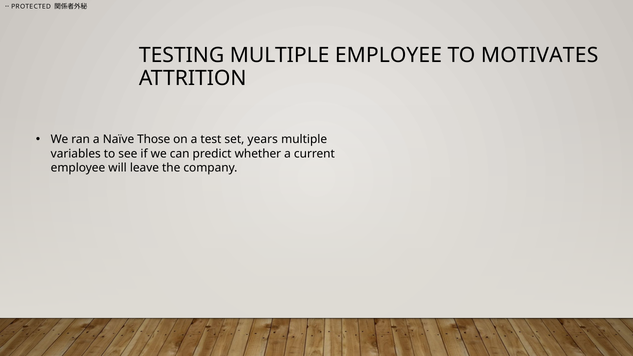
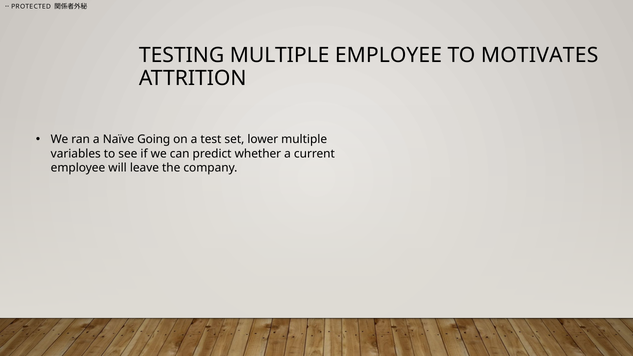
Those: Those -> Going
years: years -> lower
